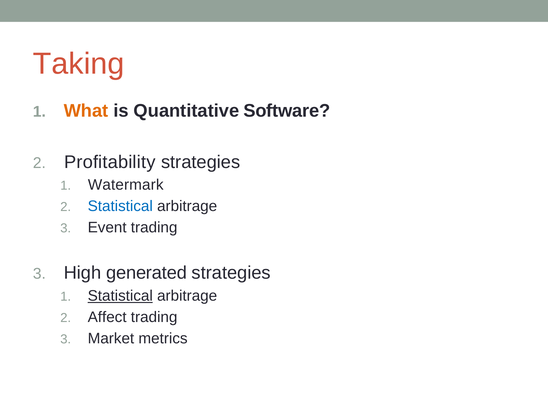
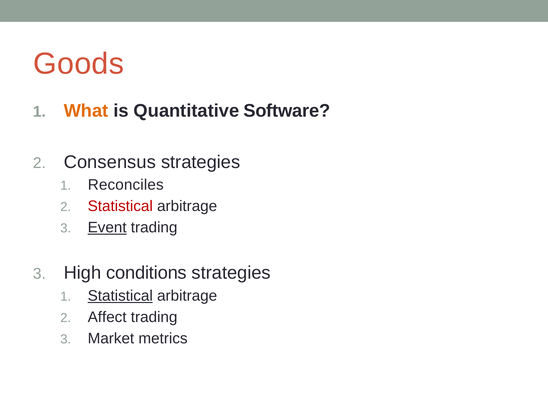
Taking: Taking -> Goods
Profitability: Profitability -> Consensus
Watermark: Watermark -> Reconciles
Statistical at (120, 206) colour: blue -> red
Event underline: none -> present
generated: generated -> conditions
